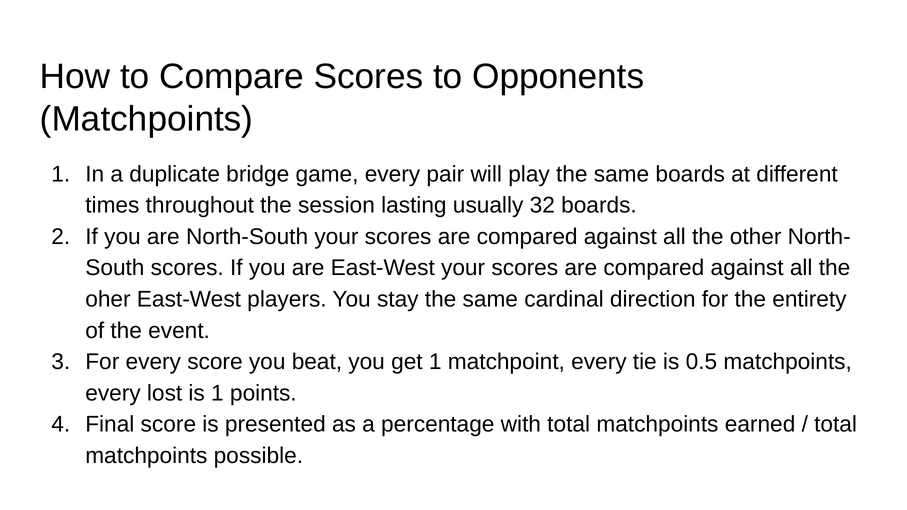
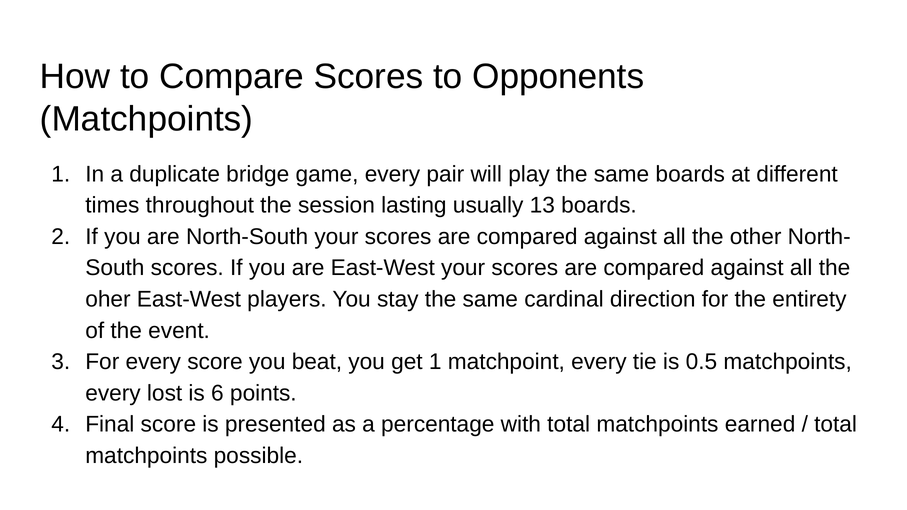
32: 32 -> 13
is 1: 1 -> 6
